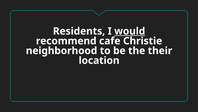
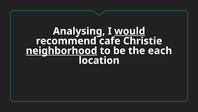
Residents: Residents -> Analysing
neighborhood underline: none -> present
their: their -> each
